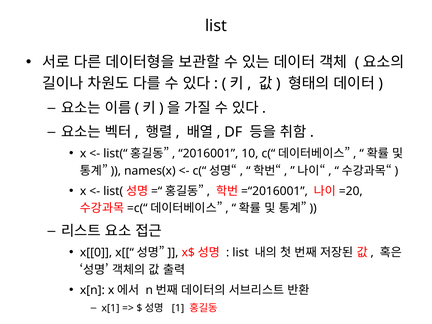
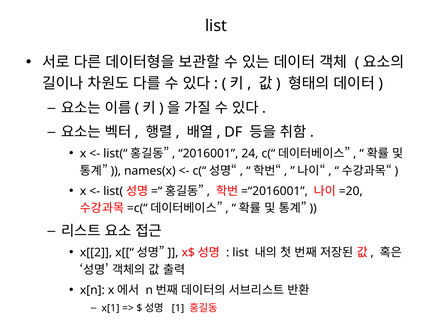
10: 10 -> 24
x[[0: x[[0 -> x[[2
